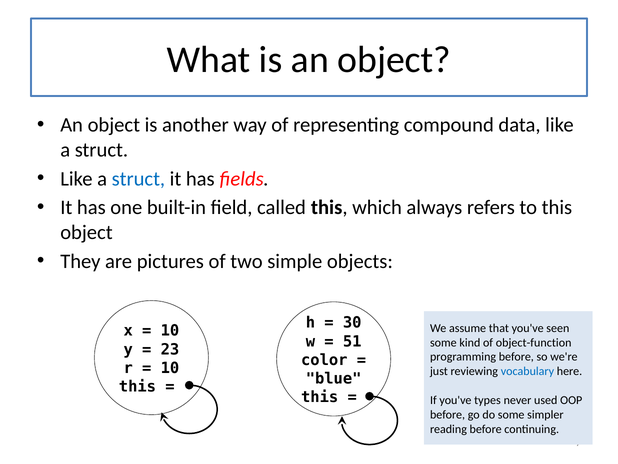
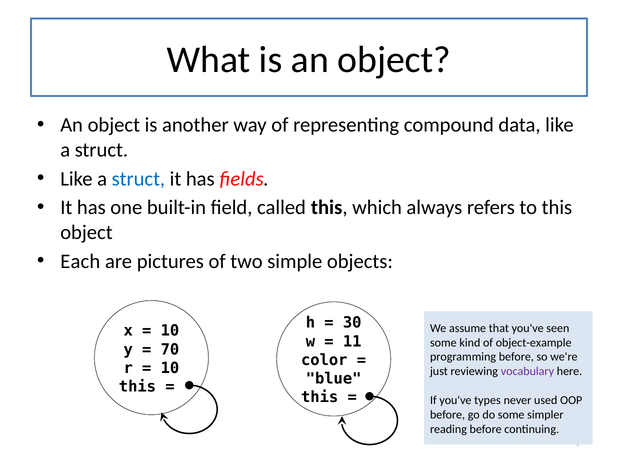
They: They -> Each
51: 51 -> 11
object-function: object-function -> object-example
23: 23 -> 70
vocabulary colour: blue -> purple
